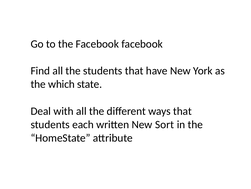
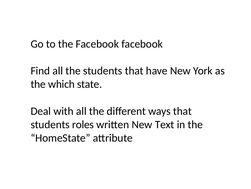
each: each -> roles
Sort: Sort -> Text
